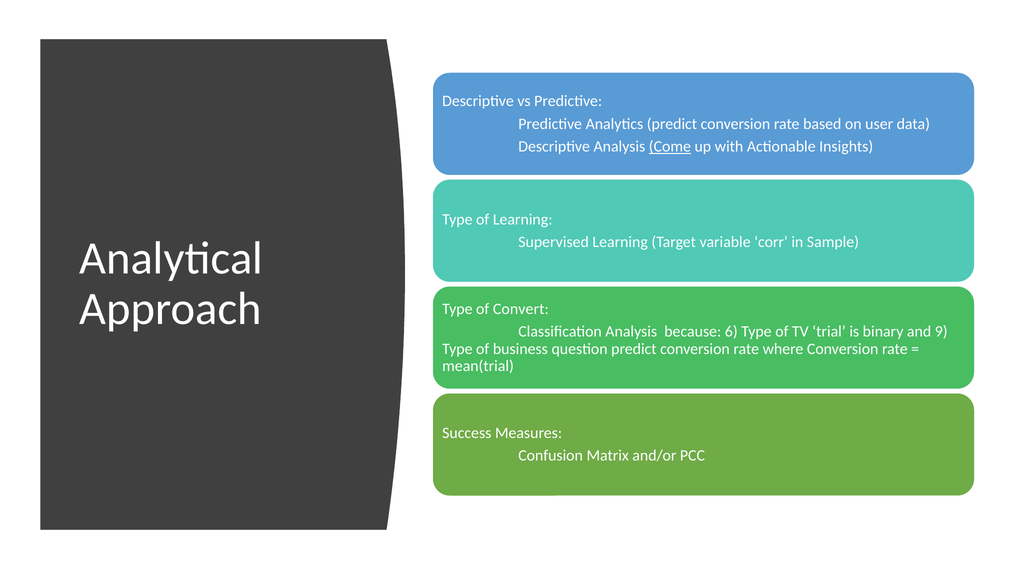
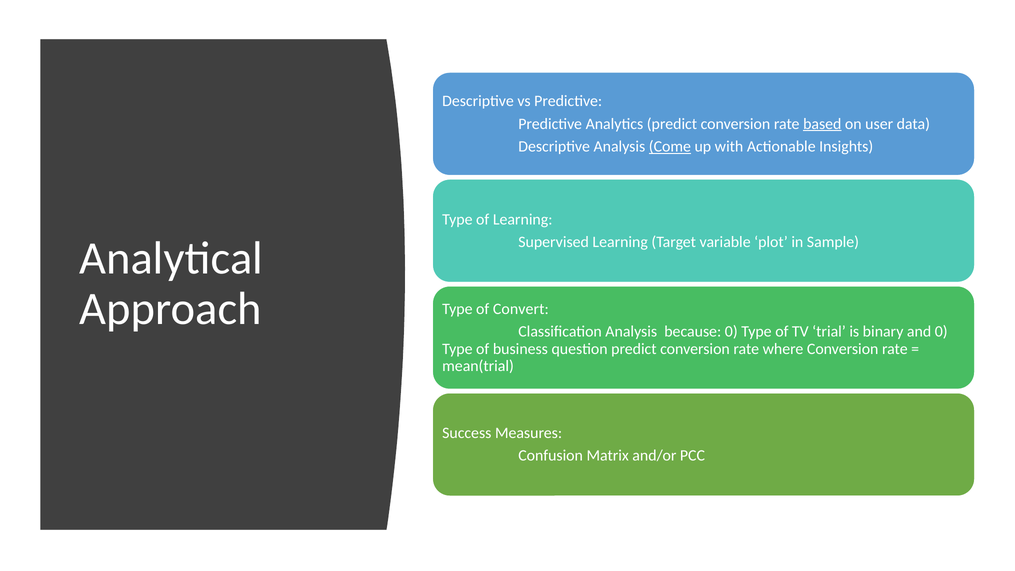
based underline: none -> present
corr: corr -> plot
because 6: 6 -> 0
and 9: 9 -> 0
